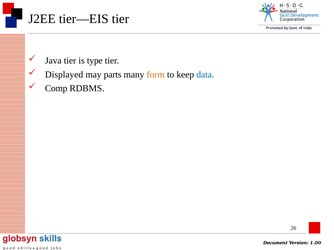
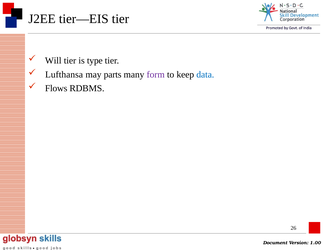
Java: Java -> Will
Displayed: Displayed -> Lufthansa
form colour: orange -> purple
Comp: Comp -> Flows
